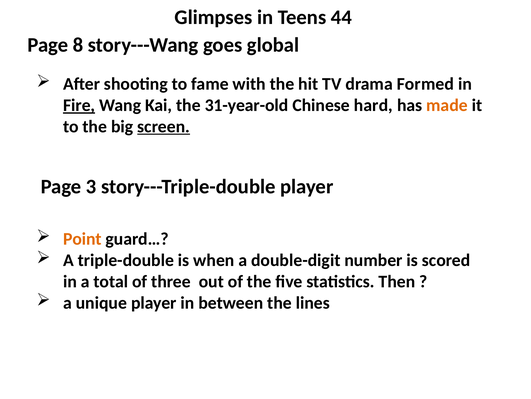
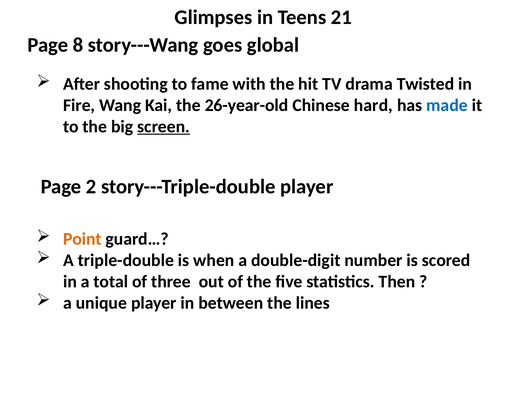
44: 44 -> 21
Formed: Formed -> Twisted
Fire underline: present -> none
31-year-old: 31-year-old -> 26-year-old
made colour: orange -> blue
3: 3 -> 2
